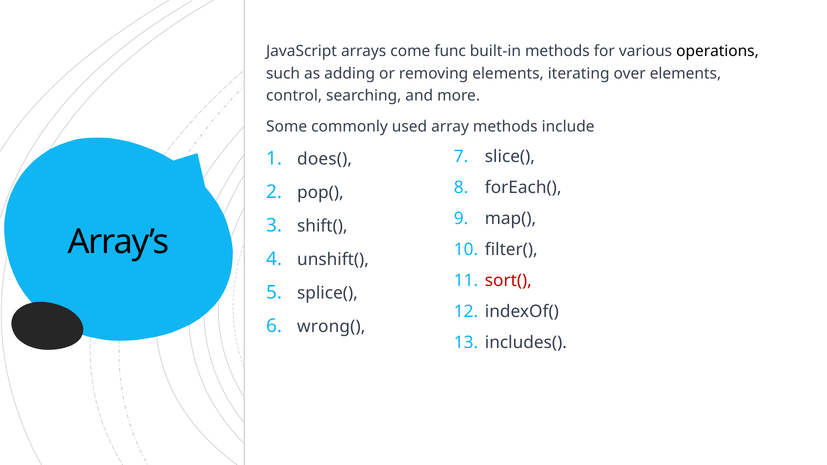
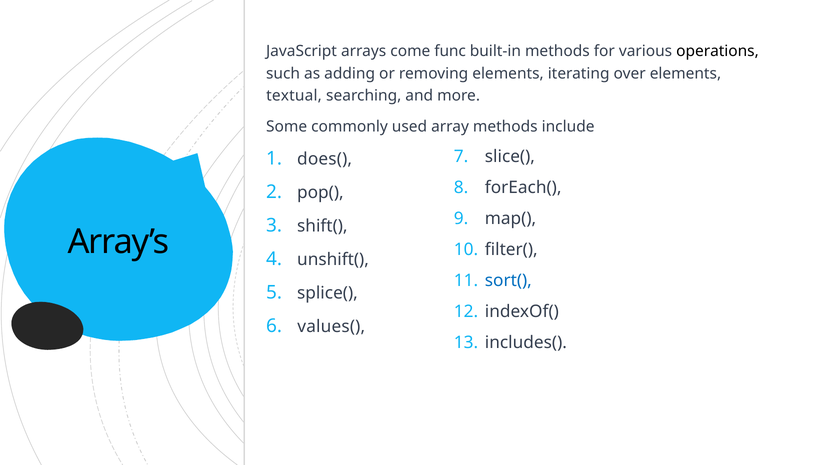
control: control -> textual
sort( colour: red -> blue
wrong(: wrong( -> values(
